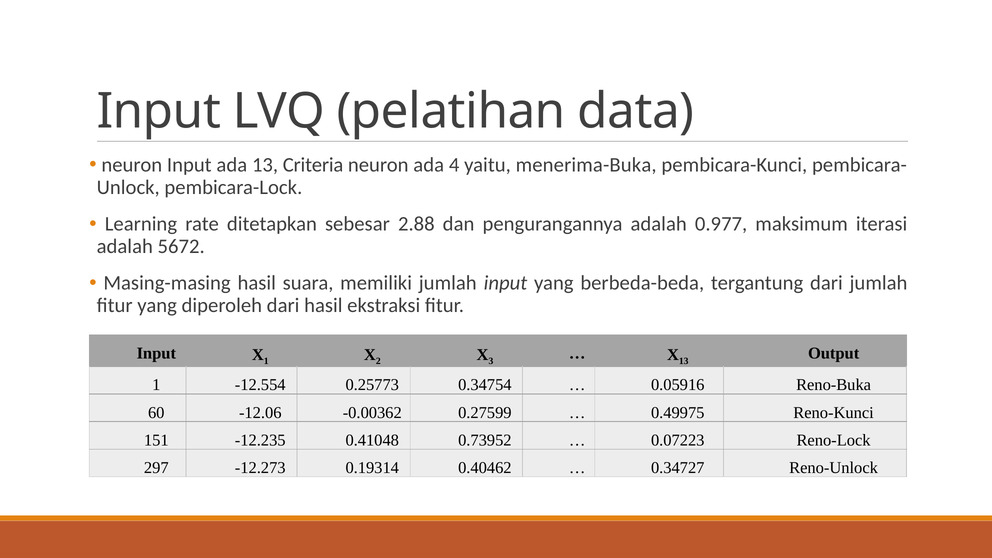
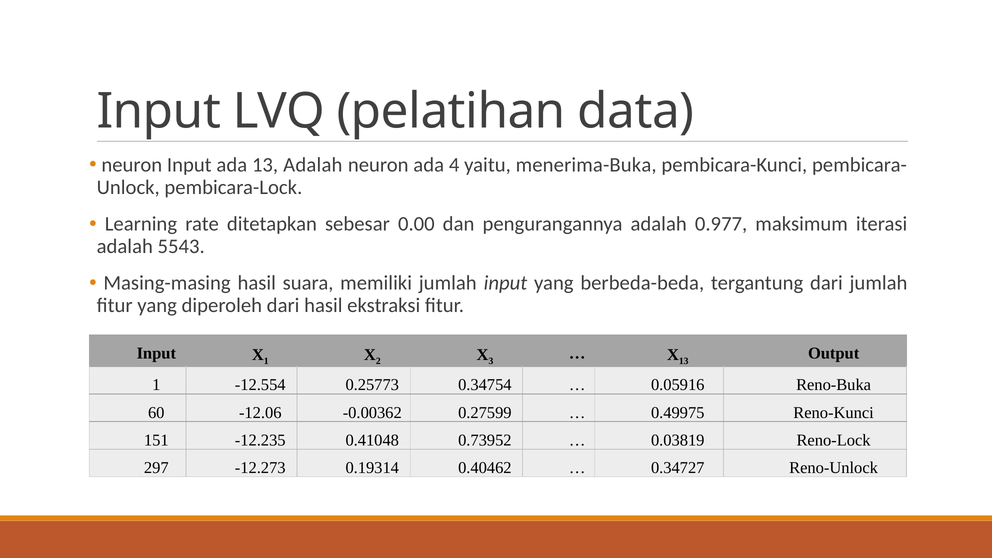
13 Criteria: Criteria -> Adalah
2.88: 2.88 -> 0.00
5672: 5672 -> 5543
0.07223: 0.07223 -> 0.03819
